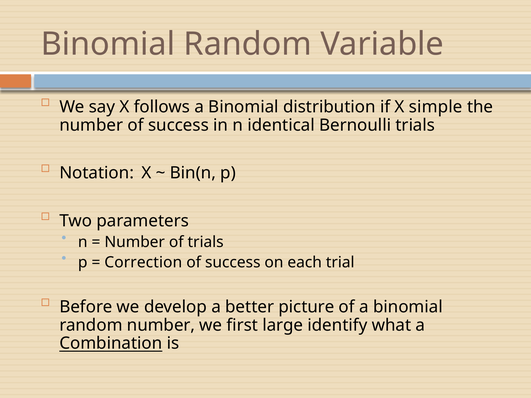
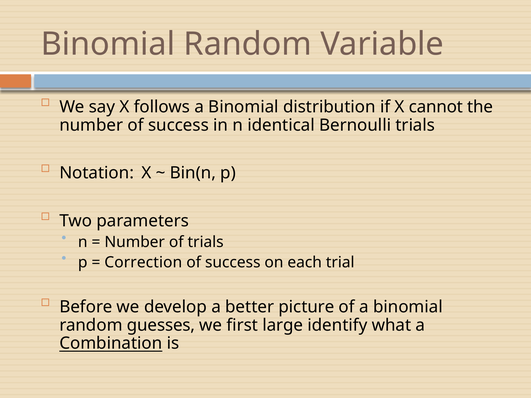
simple: simple -> cannot
random number: number -> guesses
